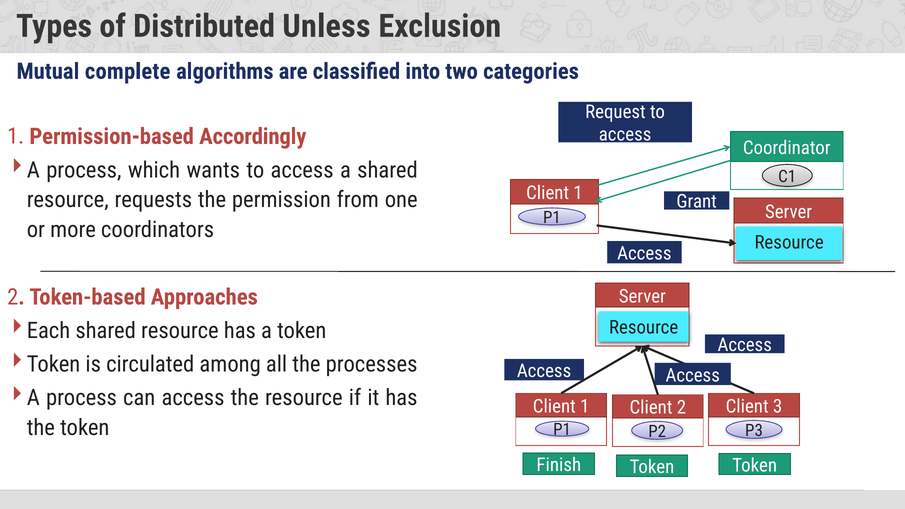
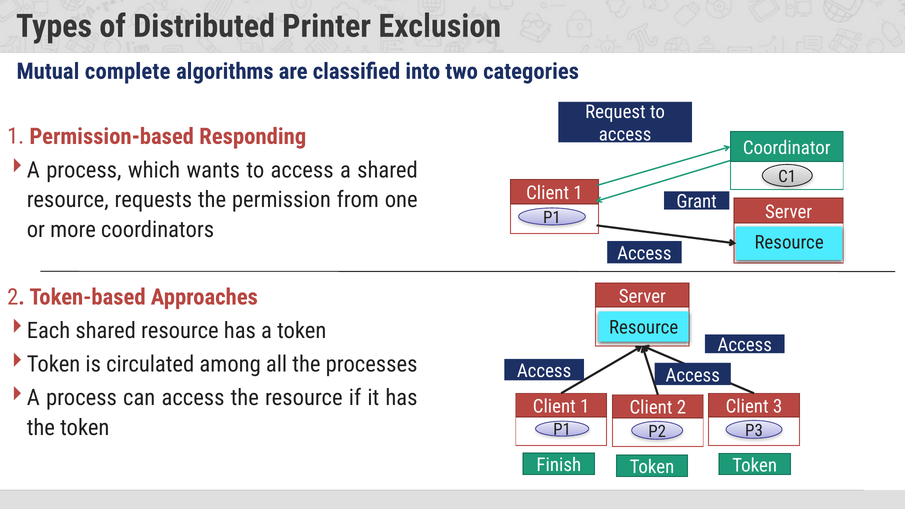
Unless: Unless -> Printer
Accordingly: Accordingly -> Responding
